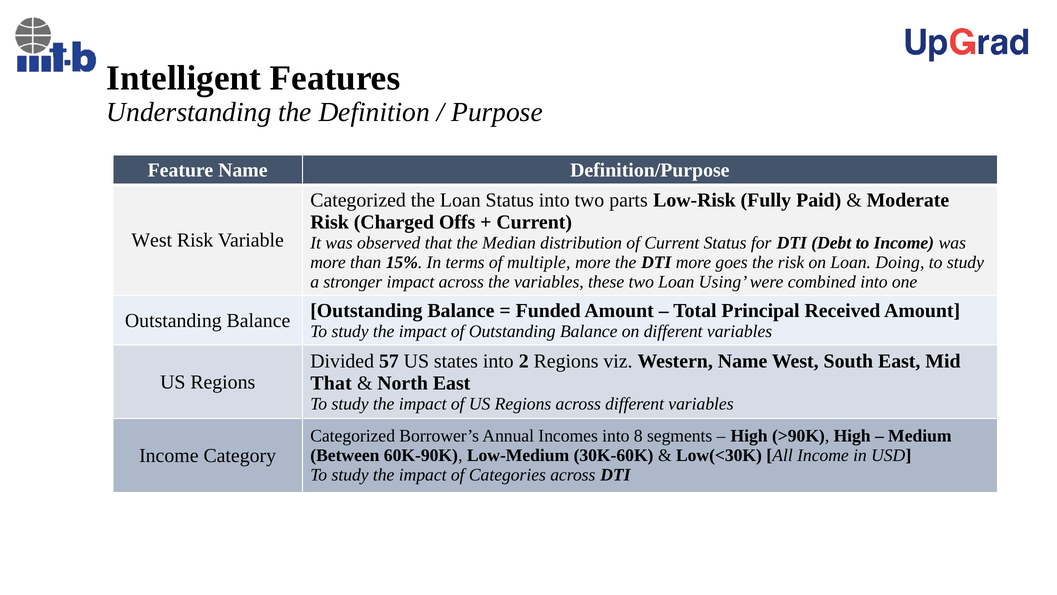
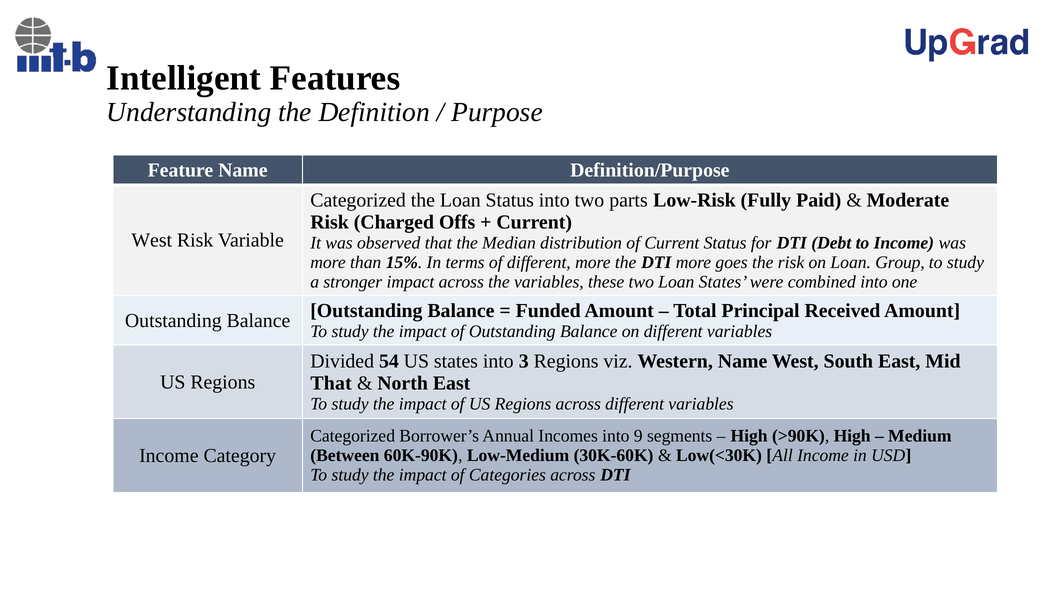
of multiple: multiple -> different
Doing: Doing -> Group
Loan Using: Using -> States
57: 57 -> 54
2: 2 -> 3
8: 8 -> 9
